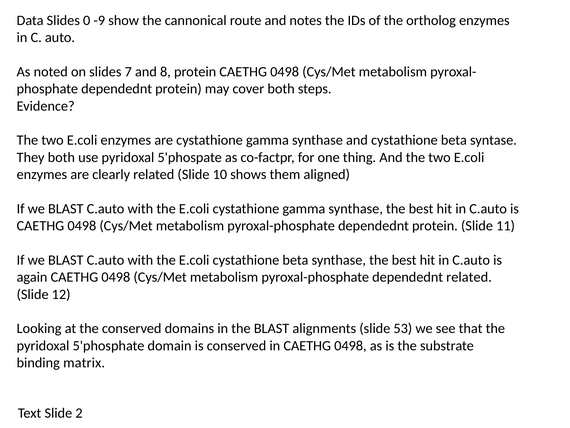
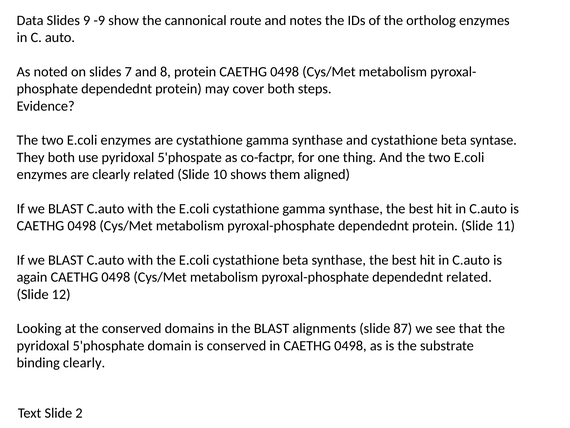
0: 0 -> 9
53: 53 -> 87
binding matrix: matrix -> clearly
